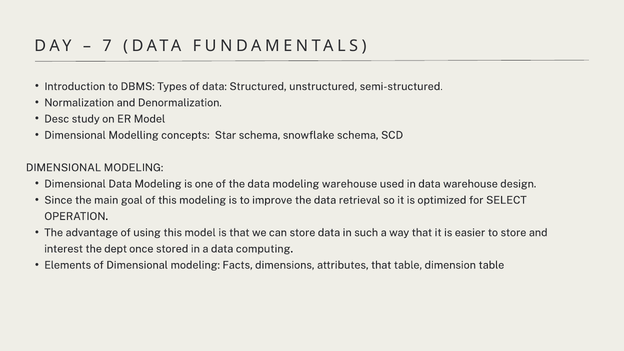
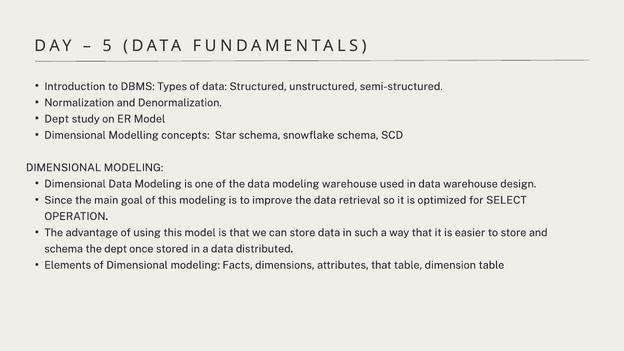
7: 7 -> 5
Desc at (57, 119): Desc -> Dept
interest at (64, 249): interest -> schema
computing: computing -> distributed
